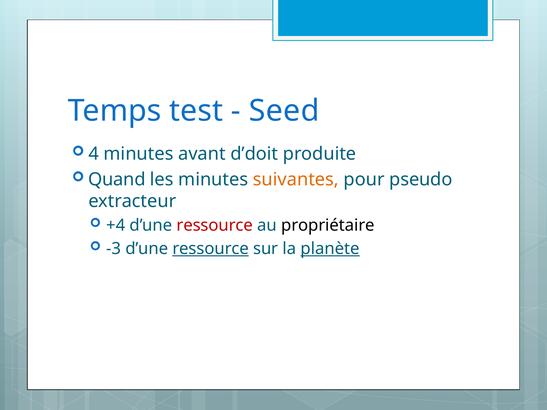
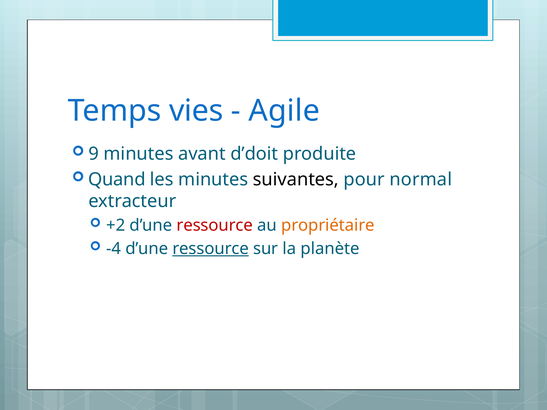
test: test -> vies
Seed: Seed -> Agile
4: 4 -> 9
suivantes colour: orange -> black
pseudo: pseudo -> normal
+4: +4 -> +2
propriétaire colour: black -> orange
-3: -3 -> -4
planète underline: present -> none
